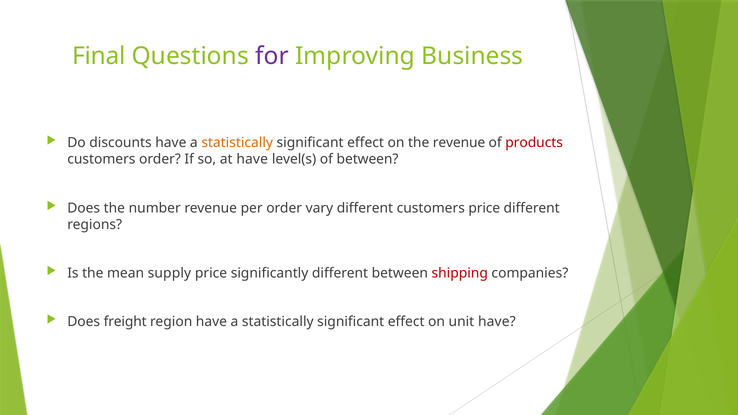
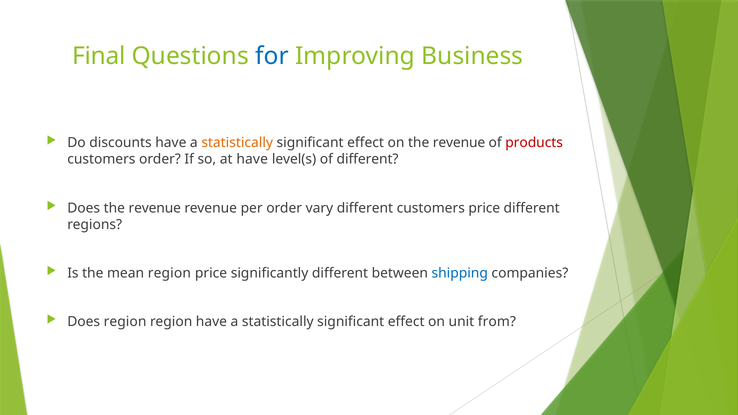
for colour: purple -> blue
of between: between -> different
Does the number: number -> revenue
mean supply: supply -> region
shipping colour: red -> blue
Does freight: freight -> region
unit have: have -> from
